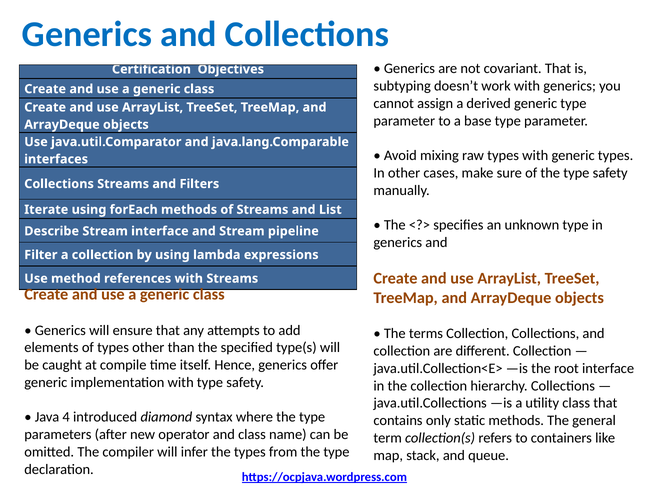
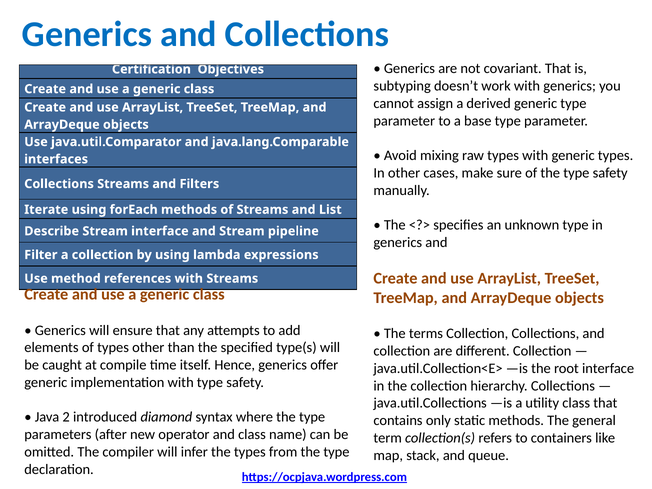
4: 4 -> 2
